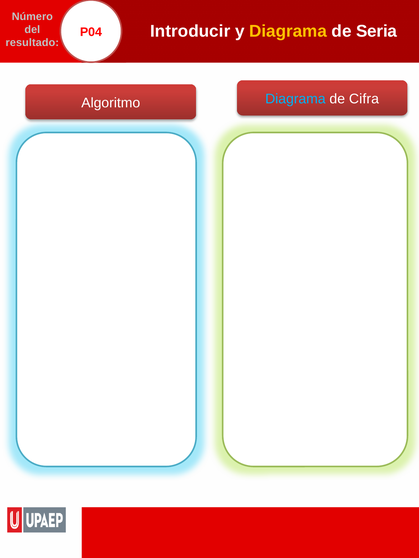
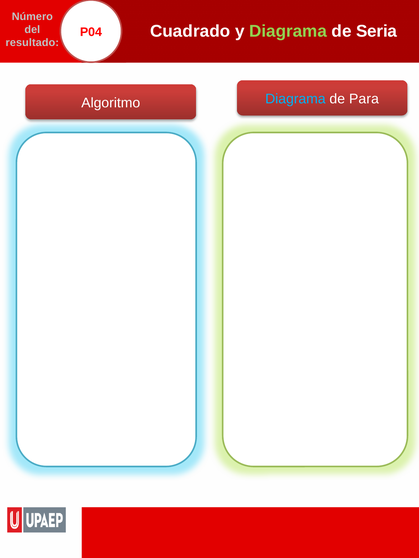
Introducir: Introducir -> Cuadrado
Diagrama at (288, 31) colour: yellow -> light green
Cifra: Cifra -> Para
